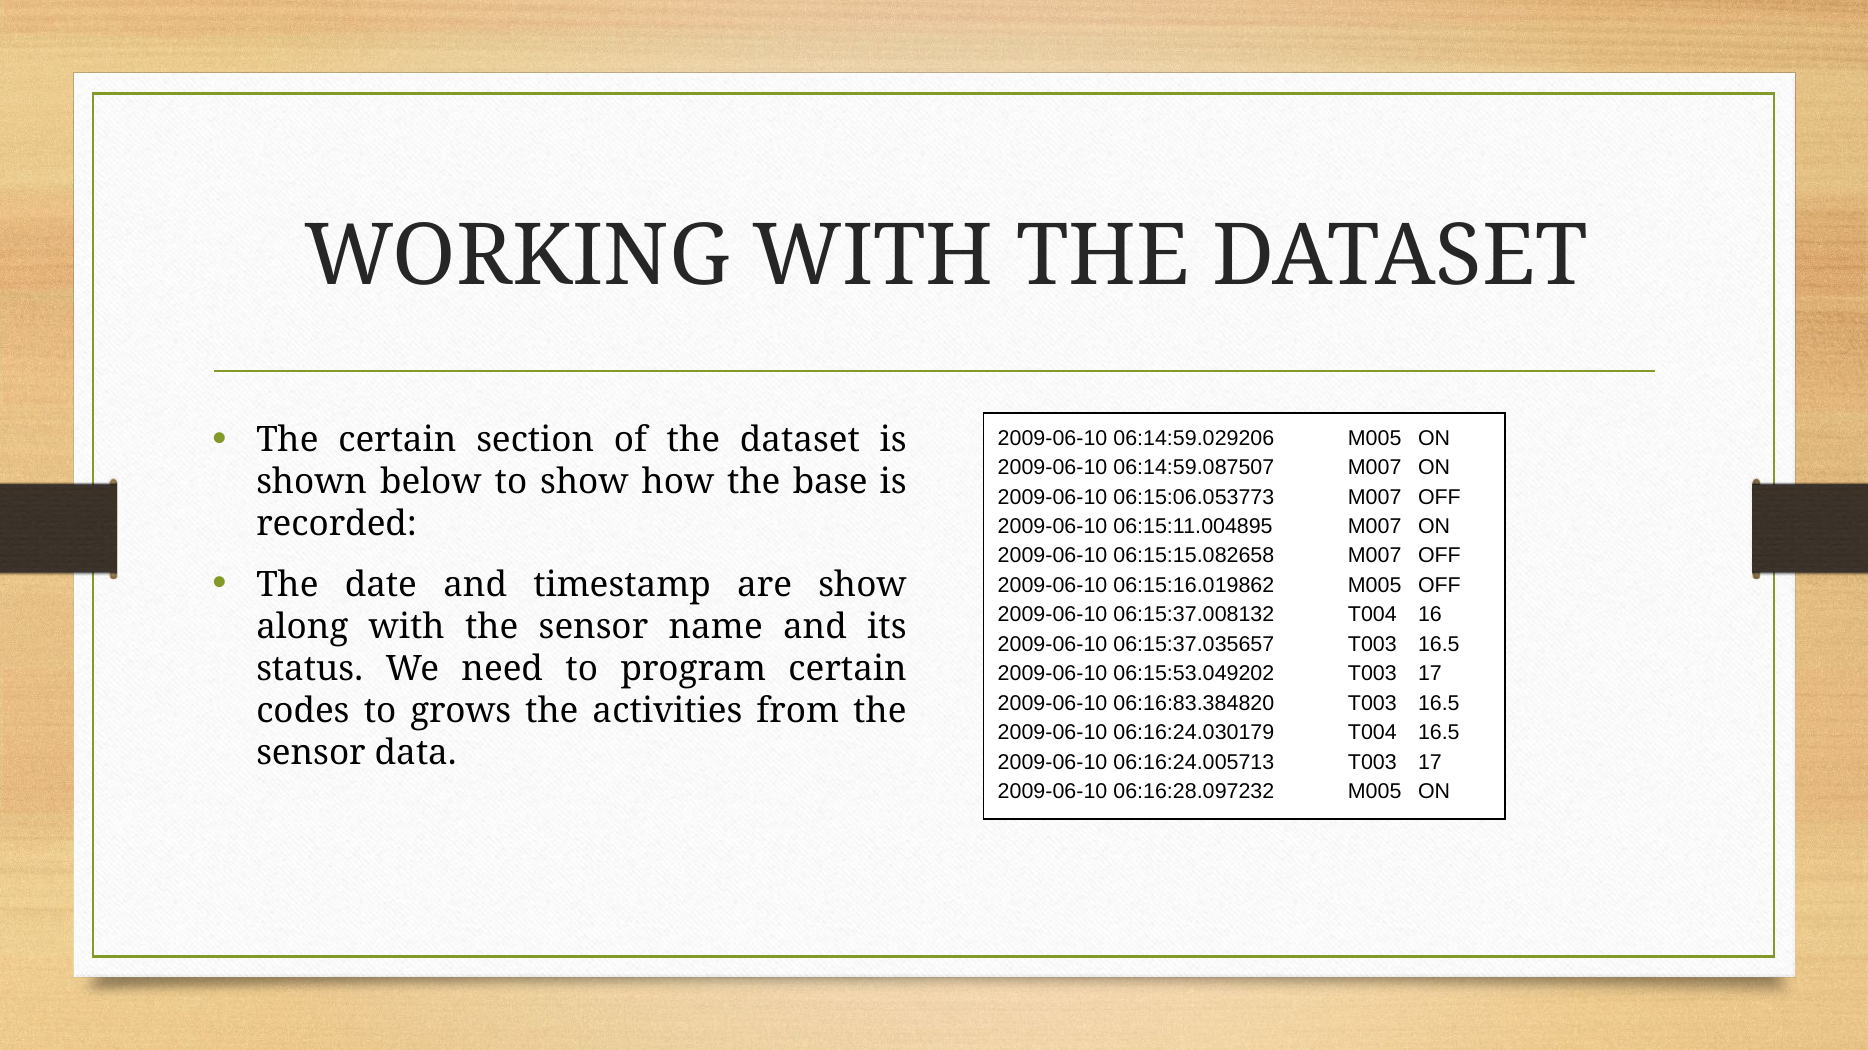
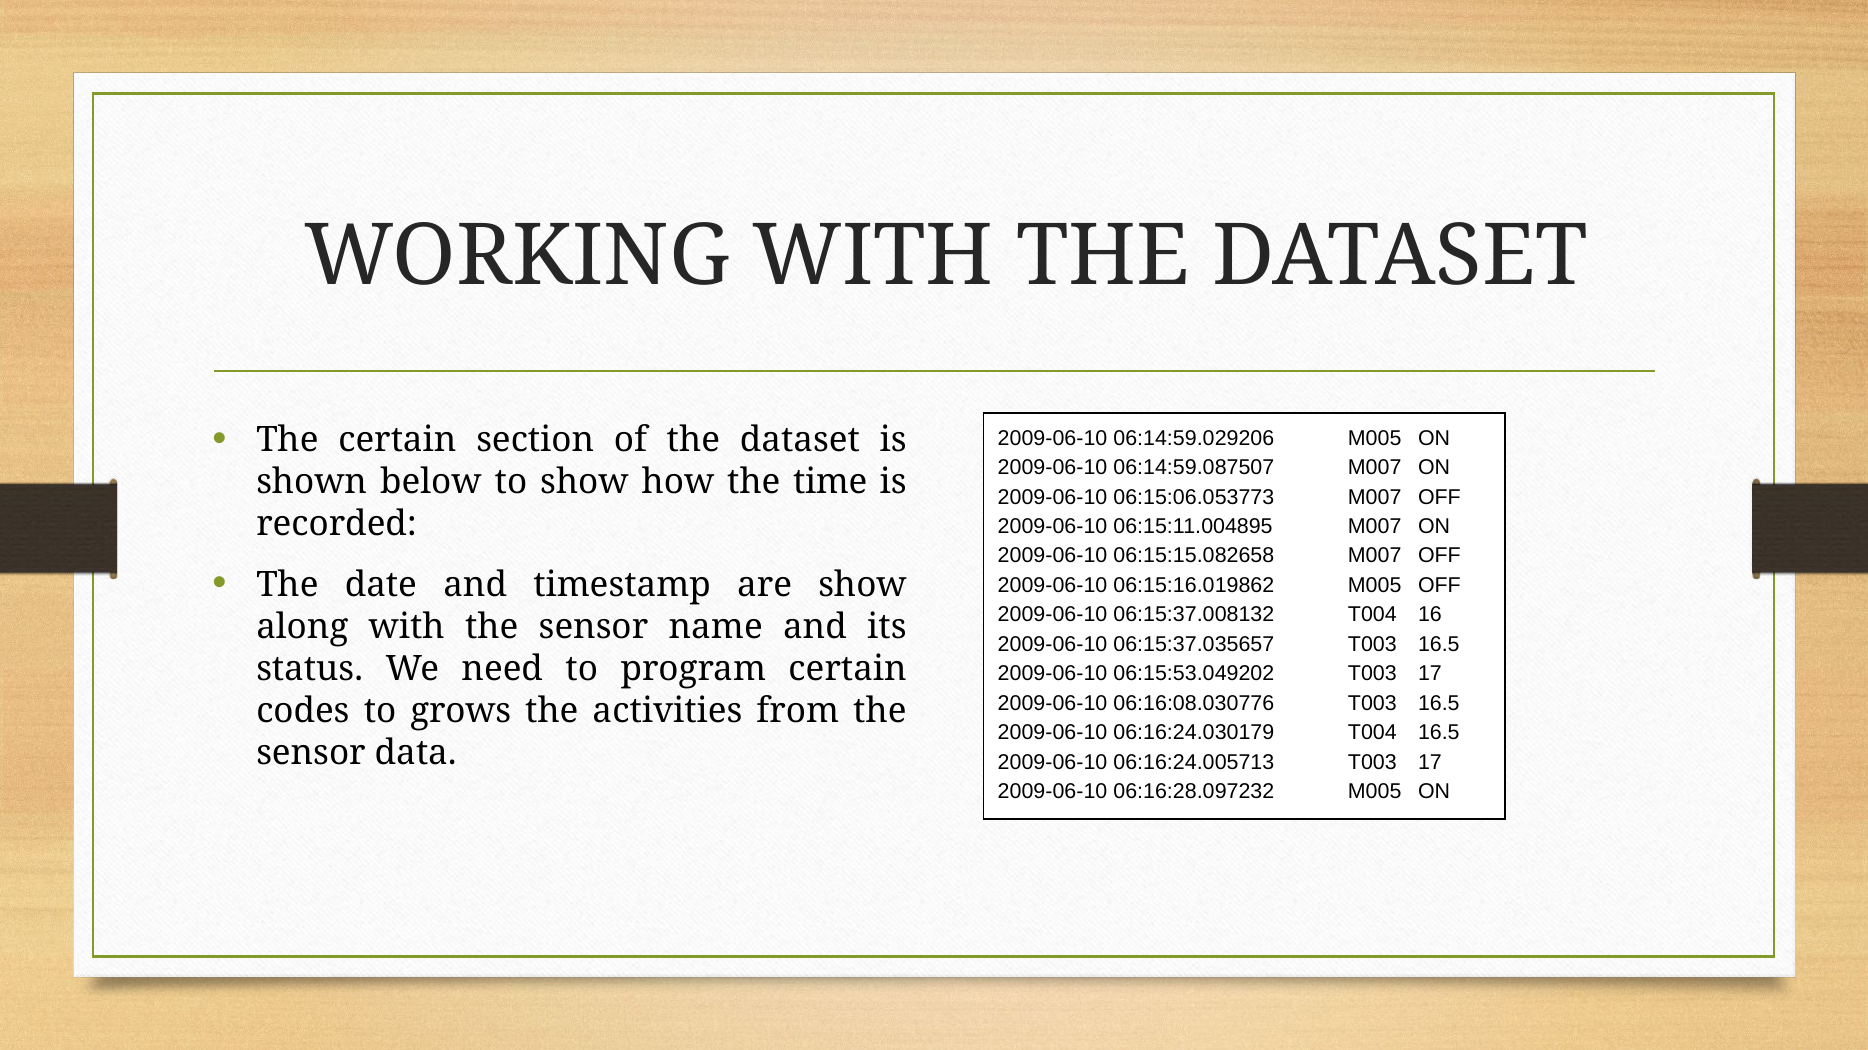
base: base -> time
06:16:83.384820: 06:16:83.384820 -> 06:16:08.030776
